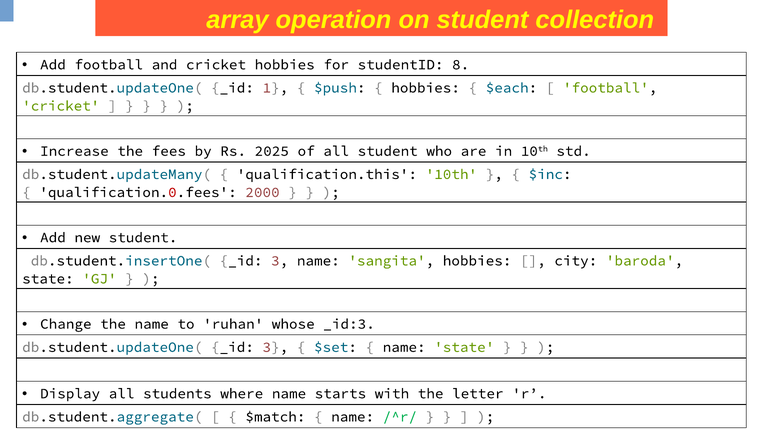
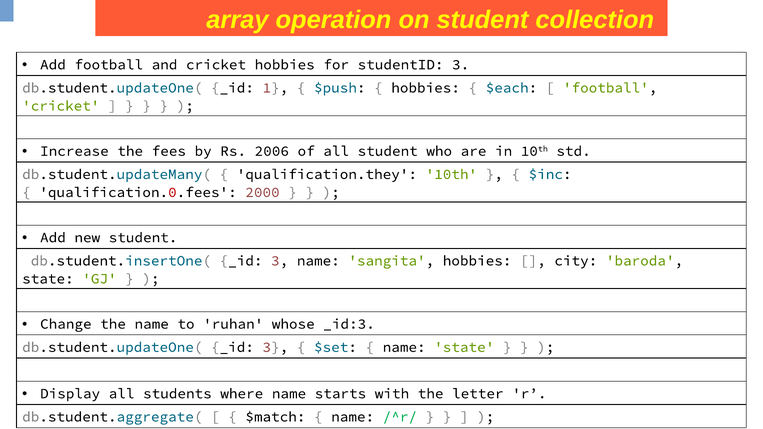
studentID 8: 8 -> 3
2025: 2025 -> 2006
qualification.this: qualification.this -> qualification.they
